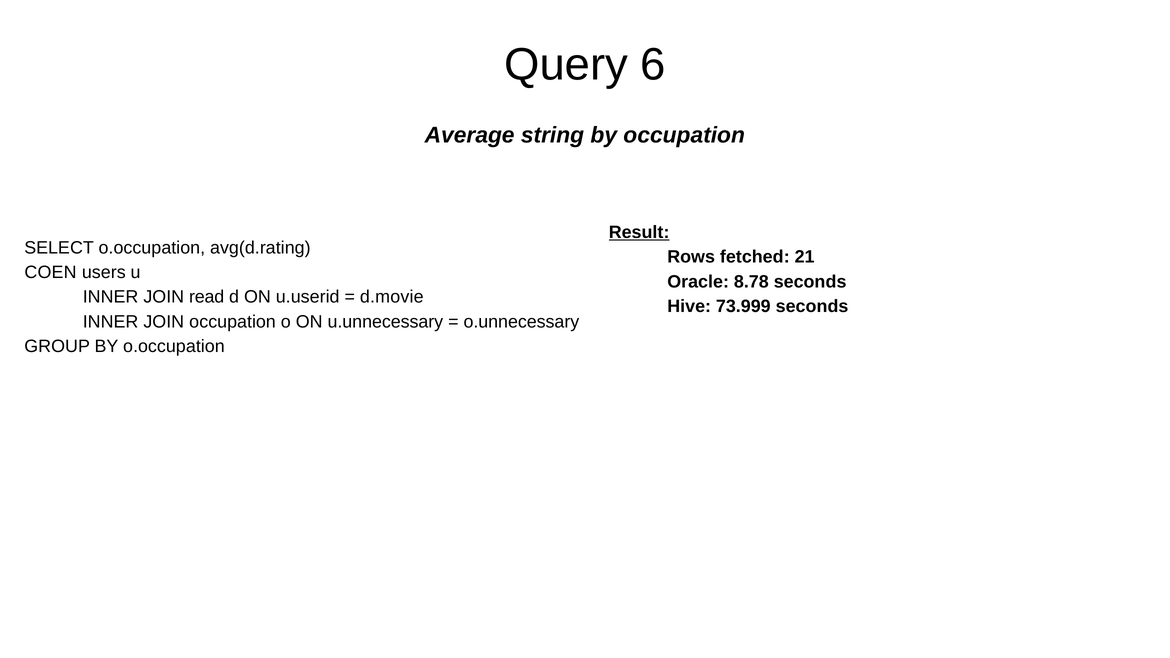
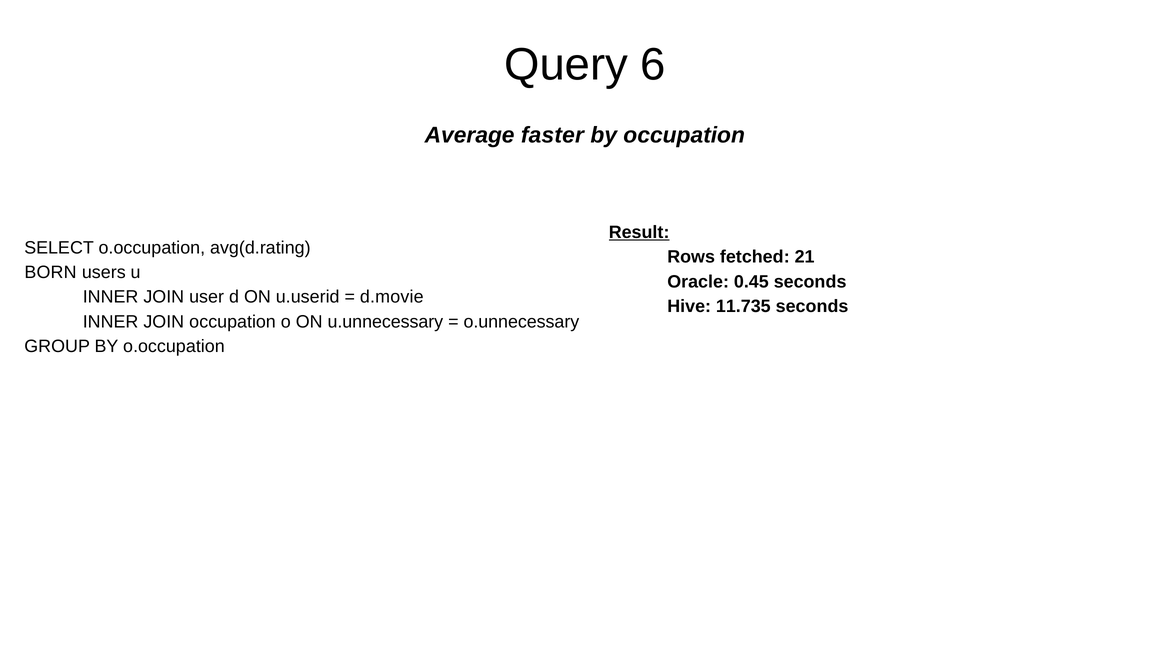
string: string -> faster
COEN: COEN -> BORN
8.78: 8.78 -> 0.45
read: read -> user
73.999: 73.999 -> 11.735
